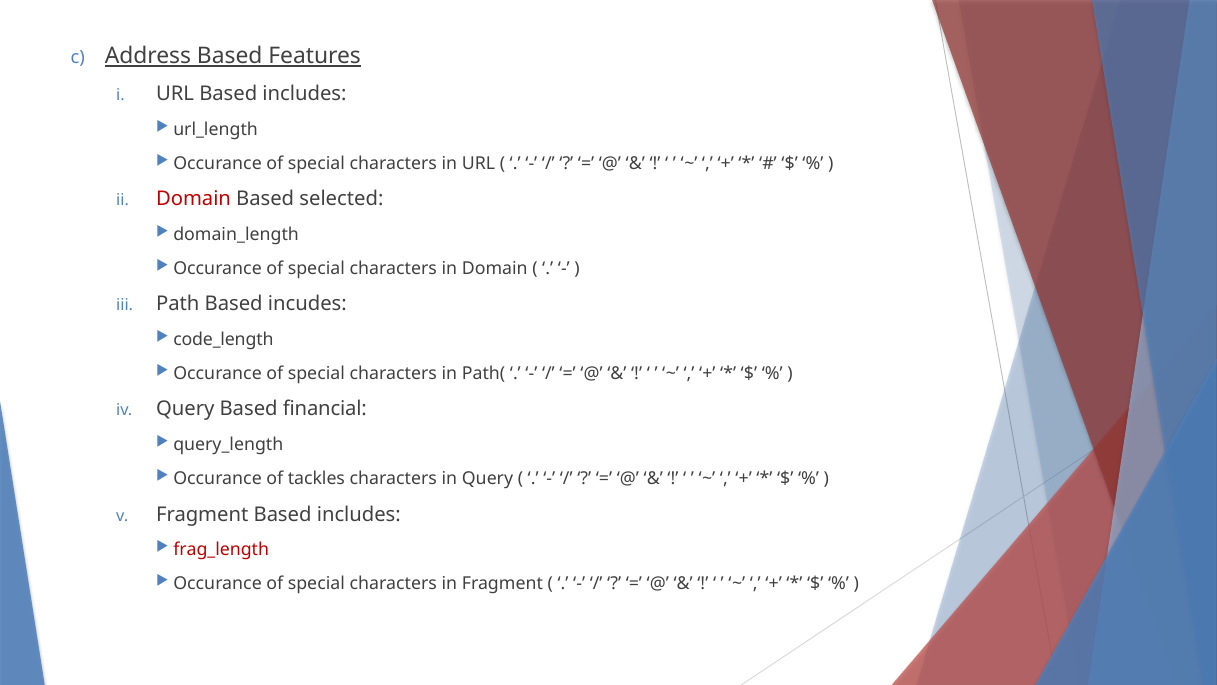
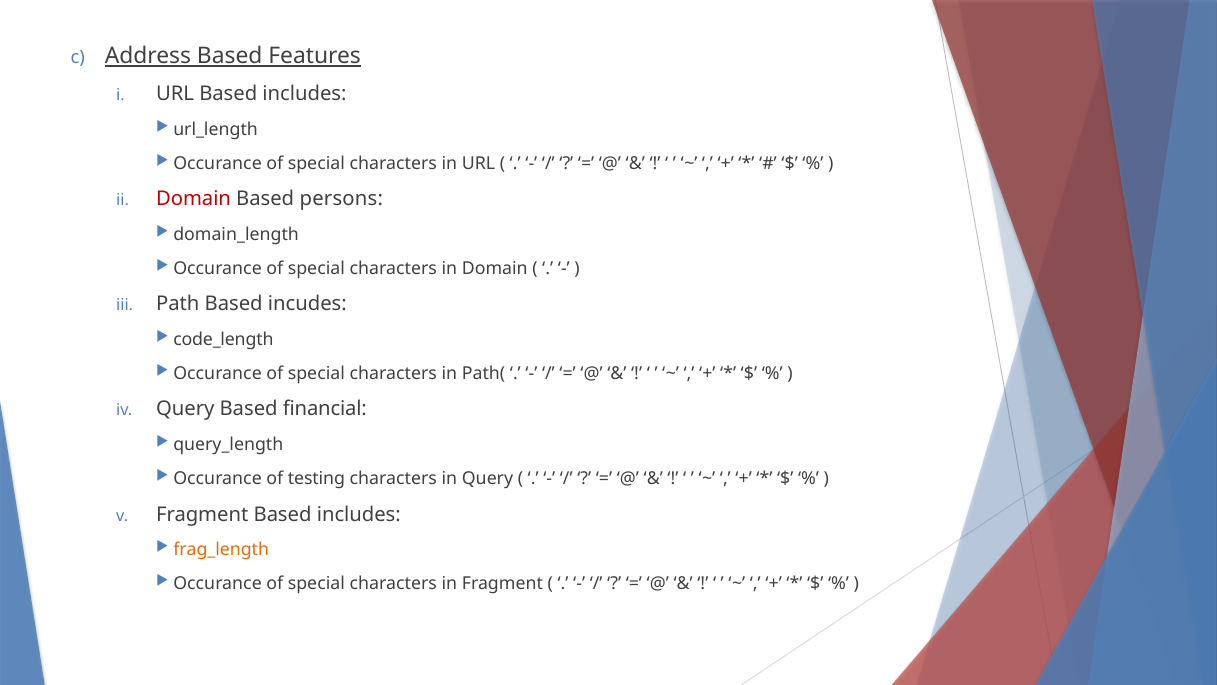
selected: selected -> persons
tackles: tackles -> testing
frag_length colour: red -> orange
